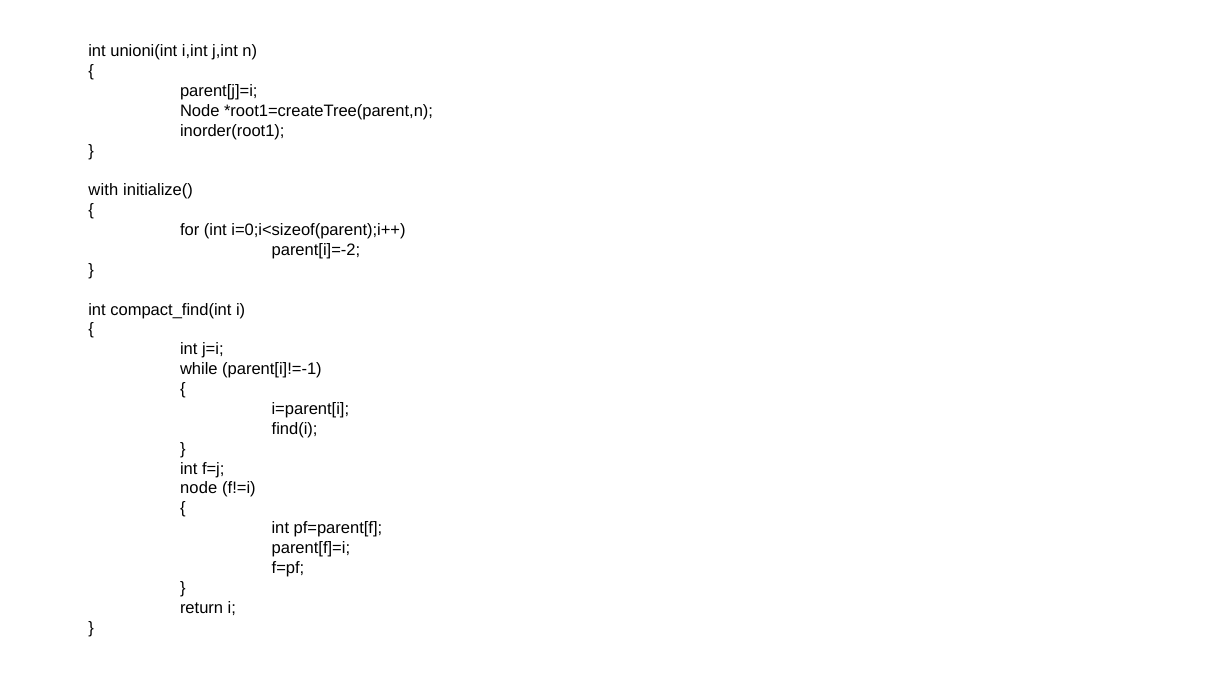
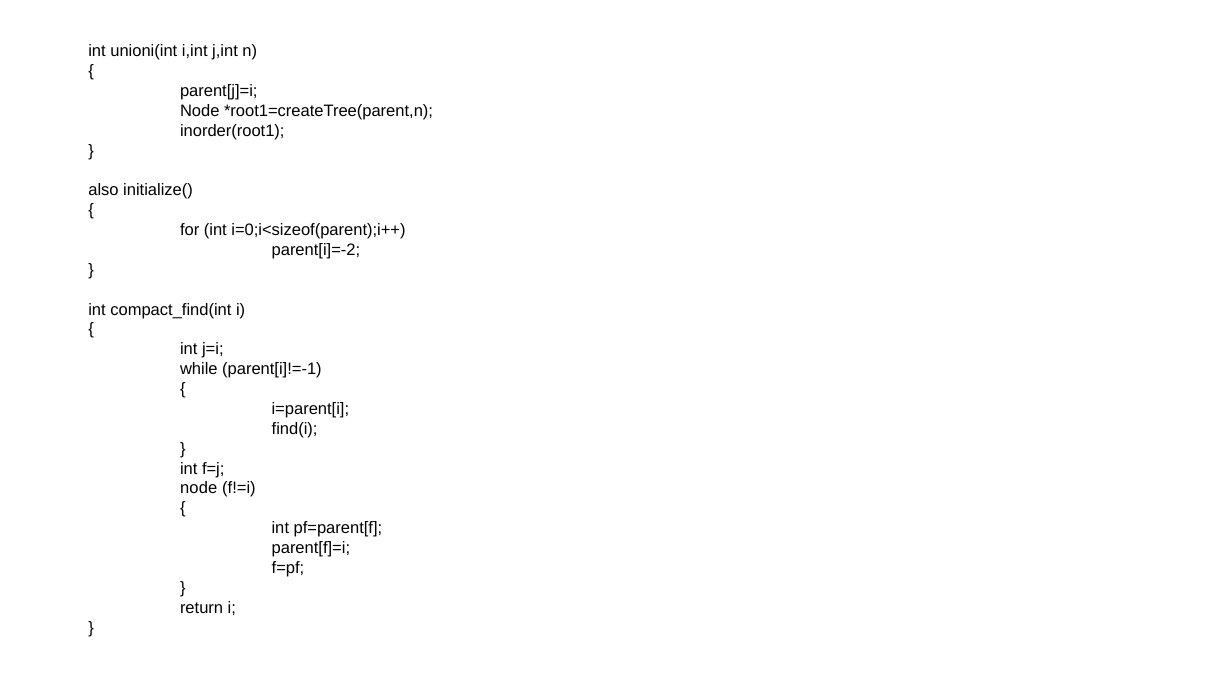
with: with -> also
